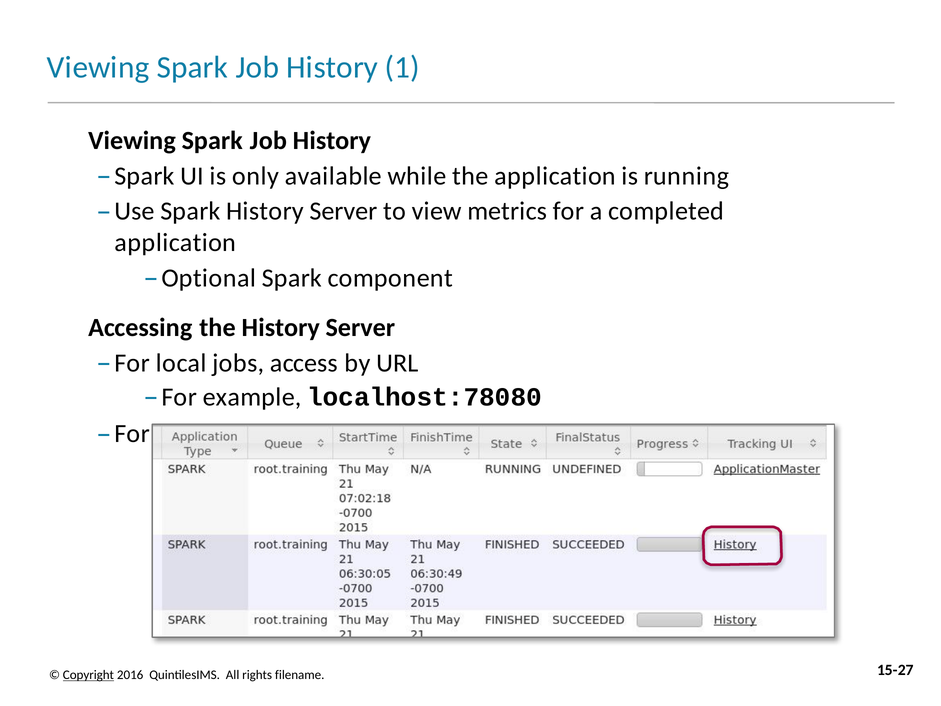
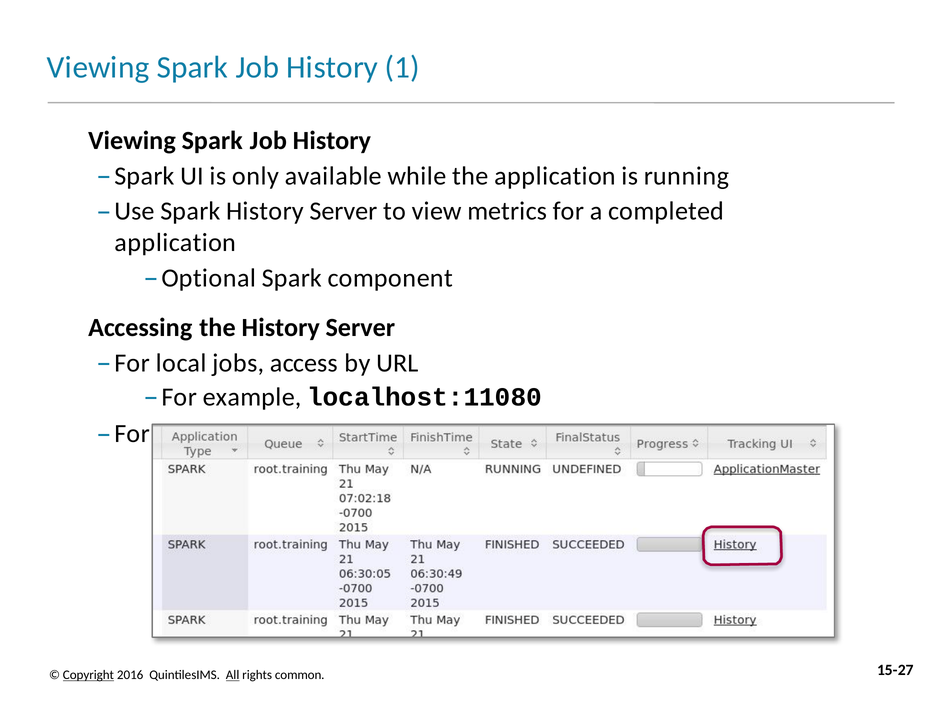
localhost:78080: localhost:78080 -> localhost:11080
All underline: none -> present
filename: filename -> common
